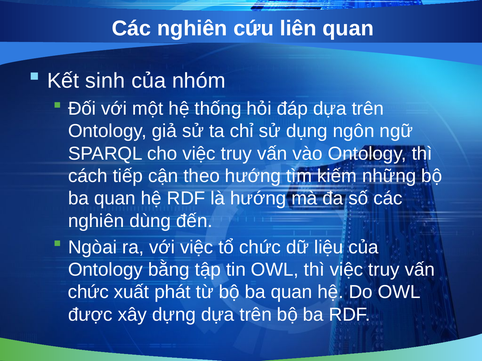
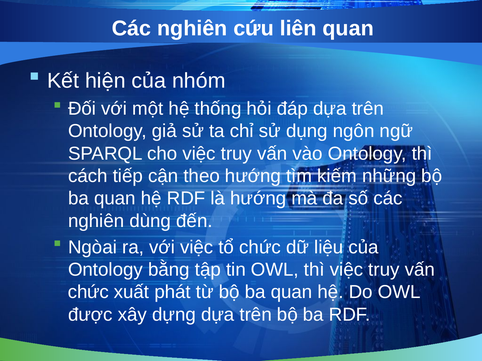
sinh: sinh -> hiện
